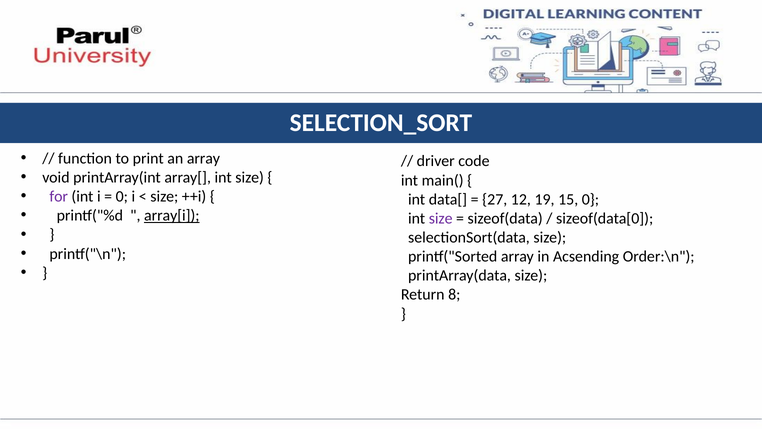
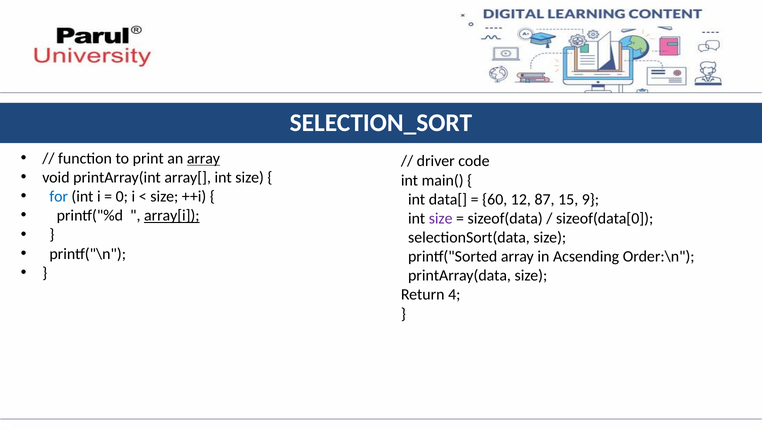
array at (203, 158) underline: none -> present
for colour: purple -> blue
27: 27 -> 60
19: 19 -> 87
15 0: 0 -> 9
8: 8 -> 4
